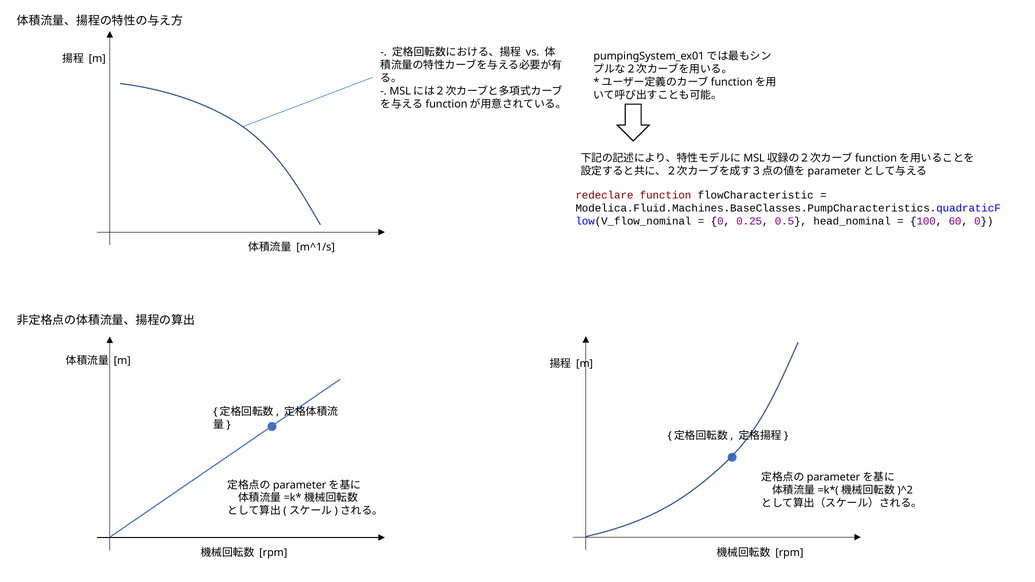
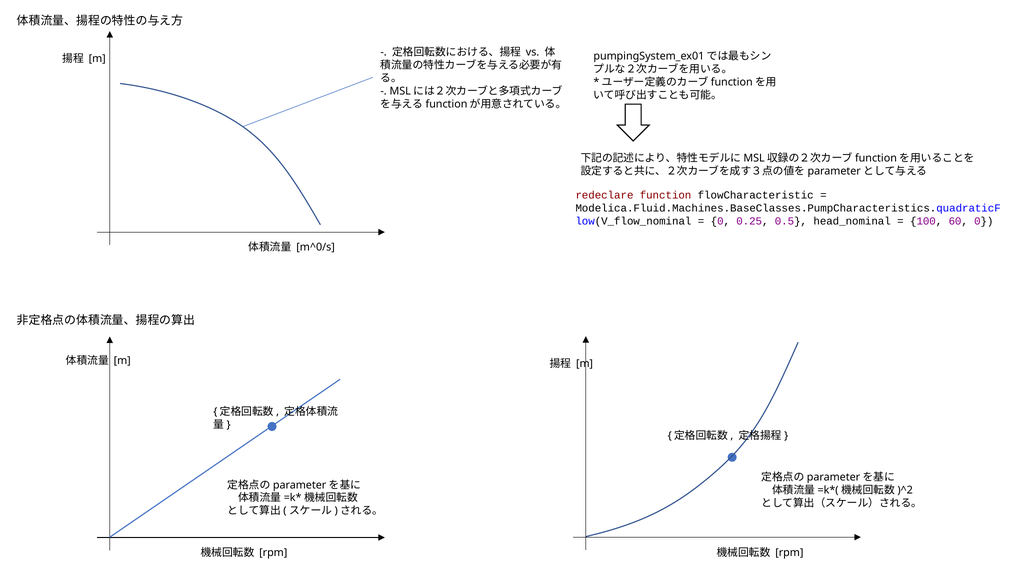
m^1/s: m^1/s -> m^0/s
